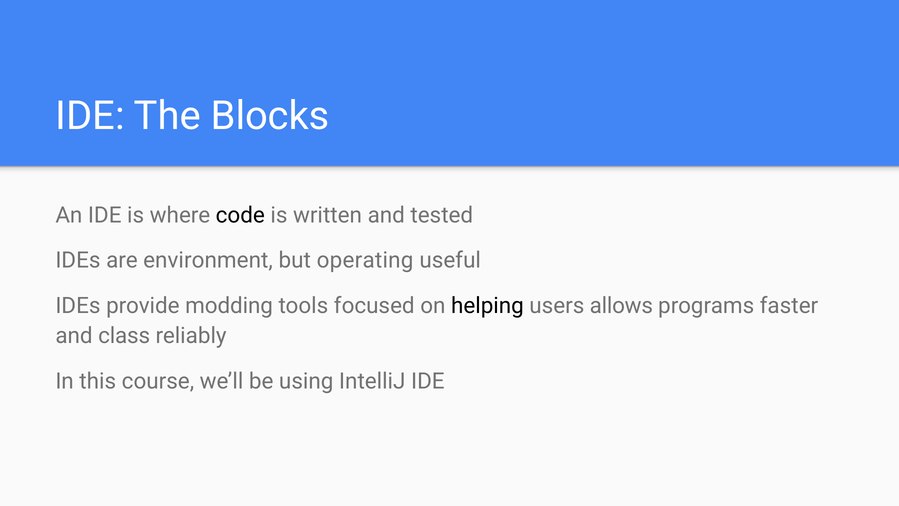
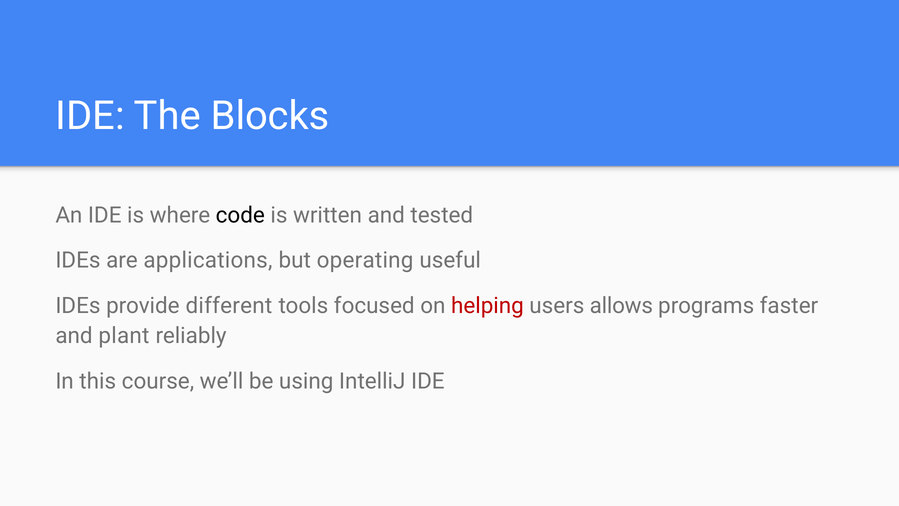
environment: environment -> applications
modding: modding -> different
helping colour: black -> red
class: class -> plant
